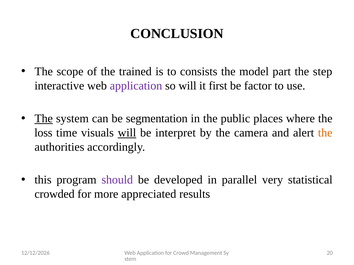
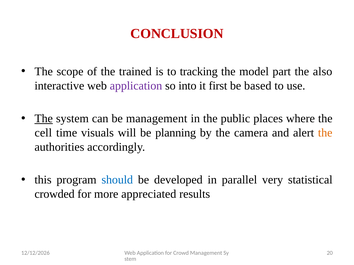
CONCLUSION colour: black -> red
consists: consists -> tracking
step: step -> also
so will: will -> into
factor: factor -> based
be segmentation: segmentation -> management
loss: loss -> cell
will at (127, 133) underline: present -> none
interpret: interpret -> planning
should colour: purple -> blue
